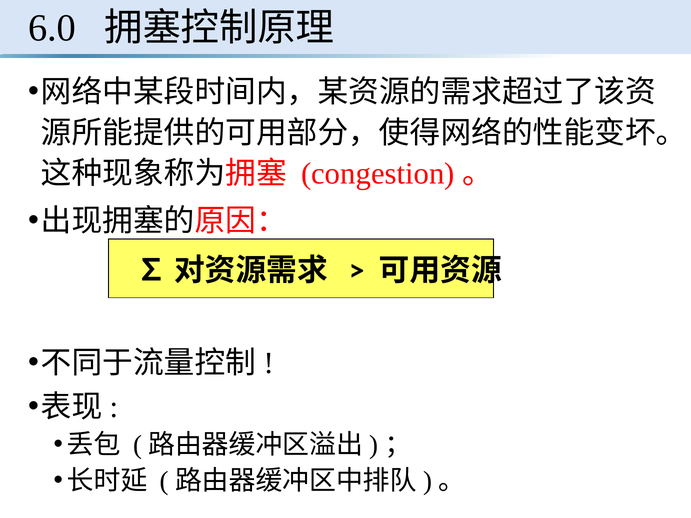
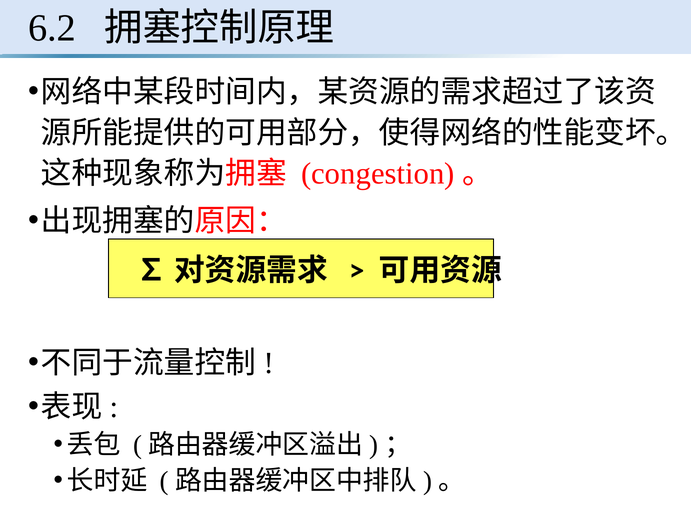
6.0: 6.0 -> 6.2
